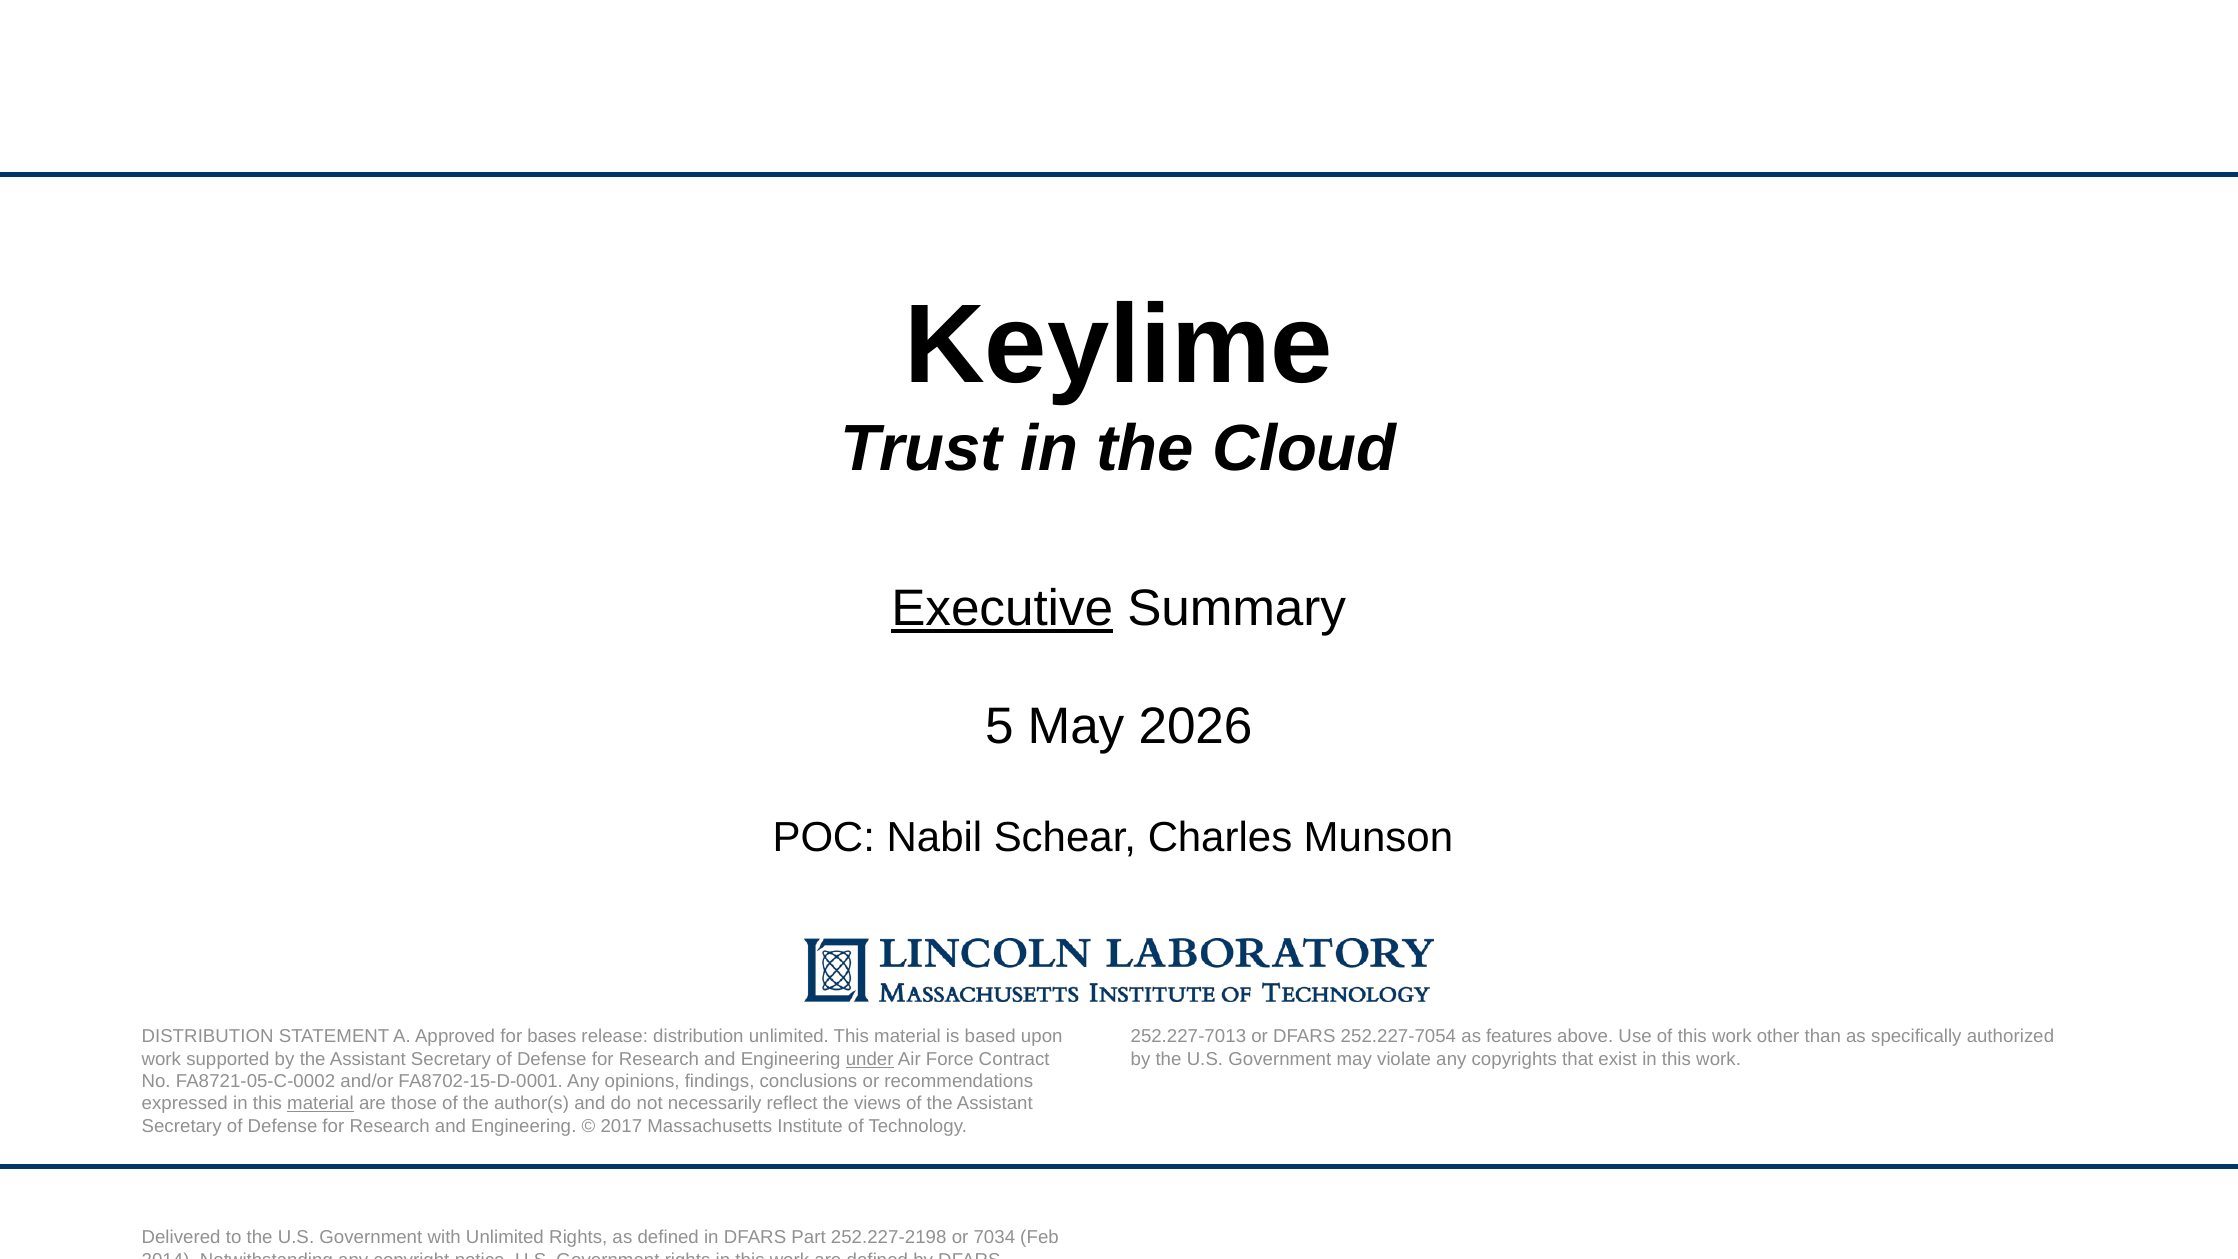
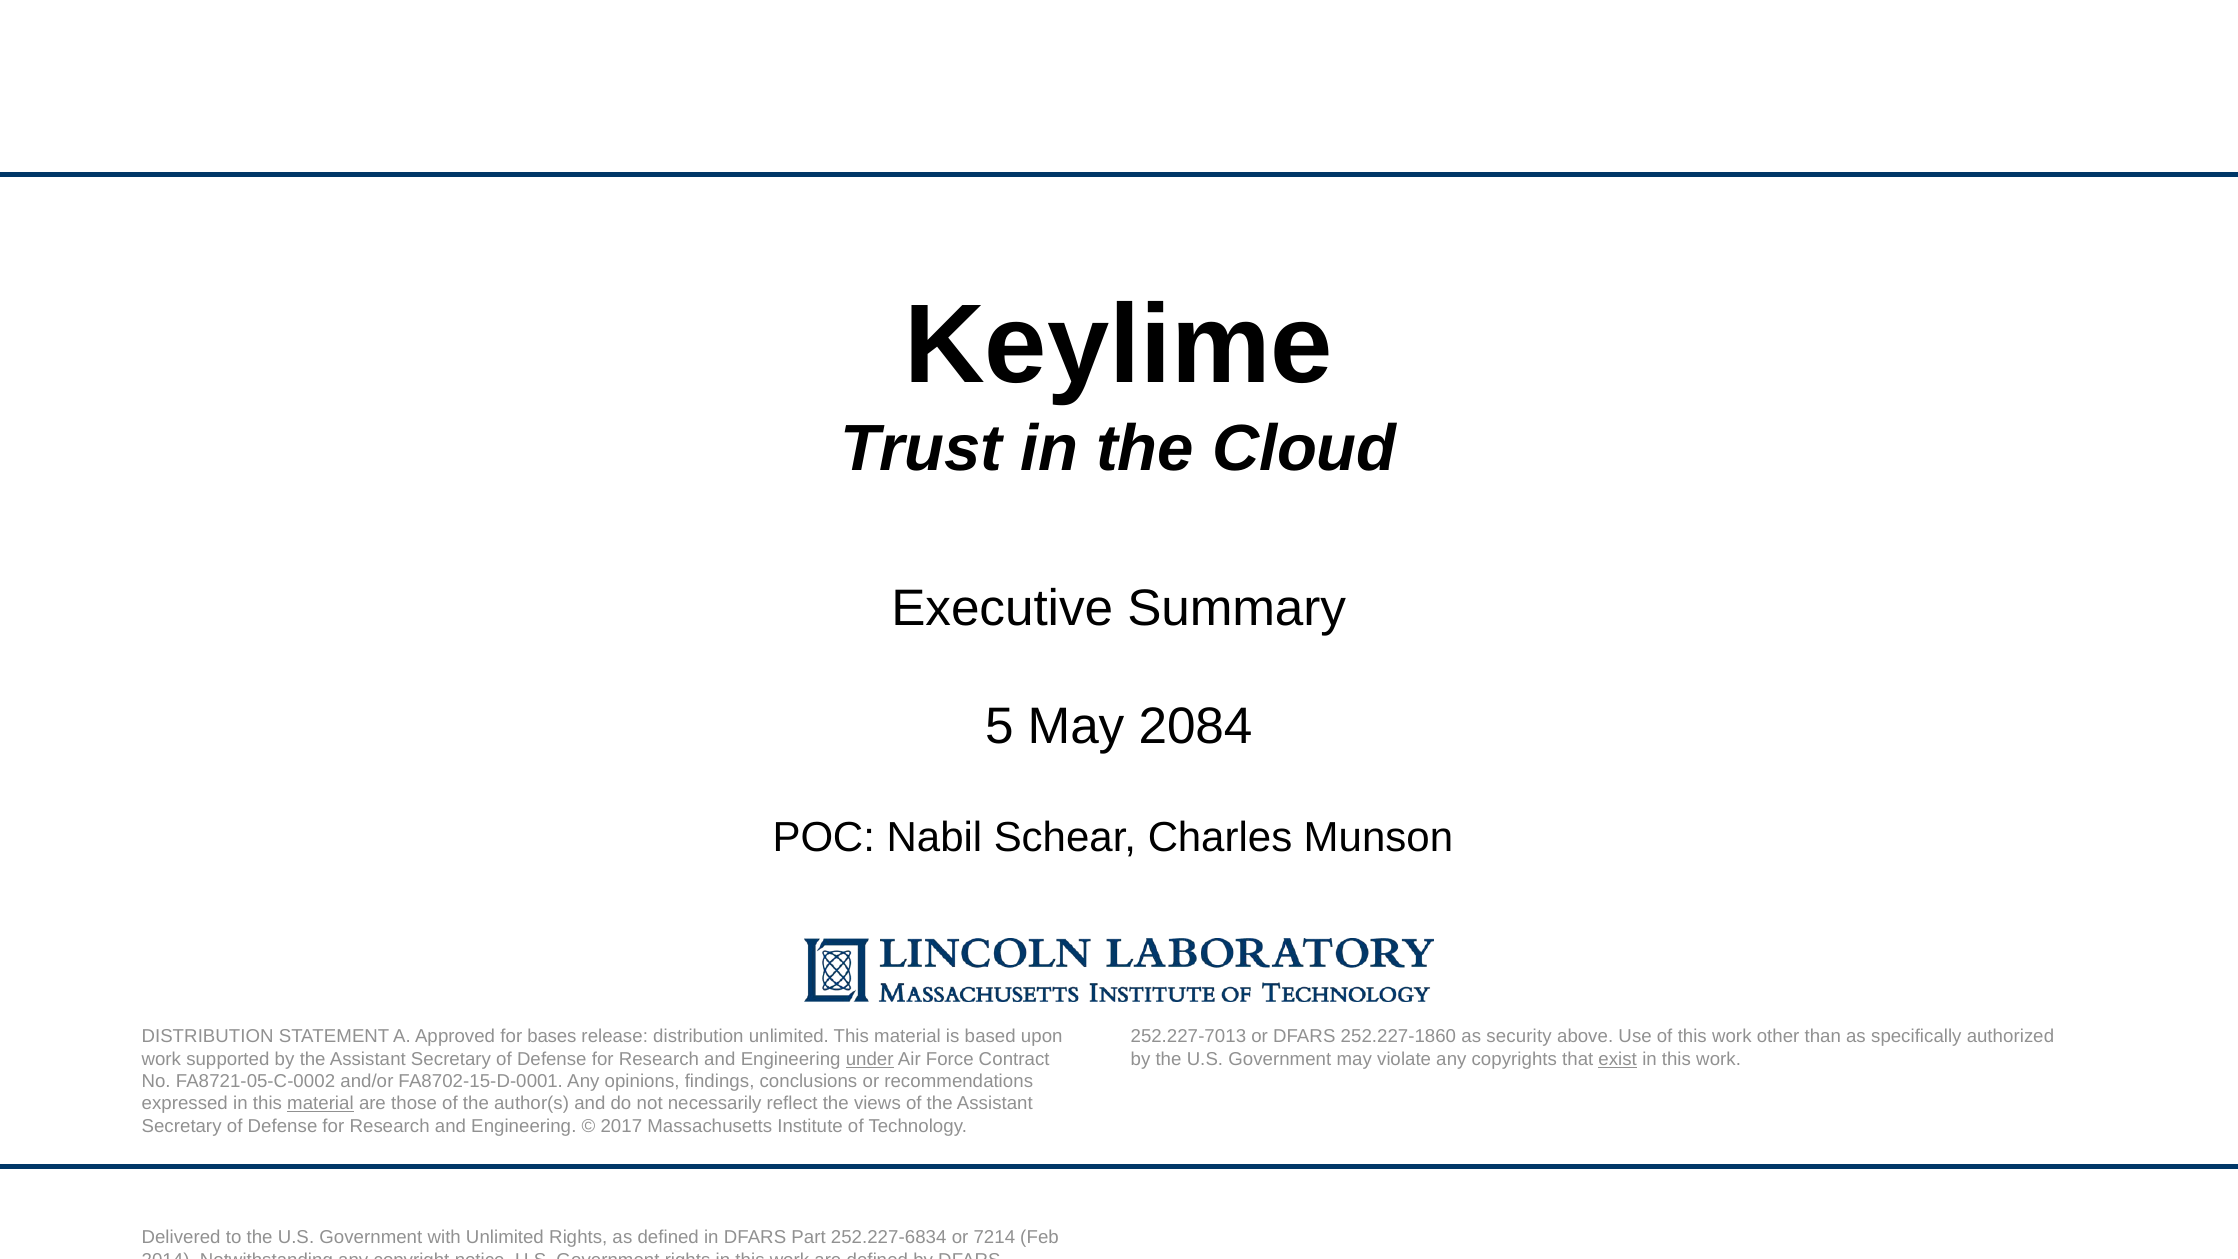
Executive underline: present -> none
2026: 2026 -> 2084
252.227-7054: 252.227-7054 -> 252.227-1860
features: features -> security
exist underline: none -> present
252.227-2198: 252.227-2198 -> 252.227-6834
7034: 7034 -> 7214
